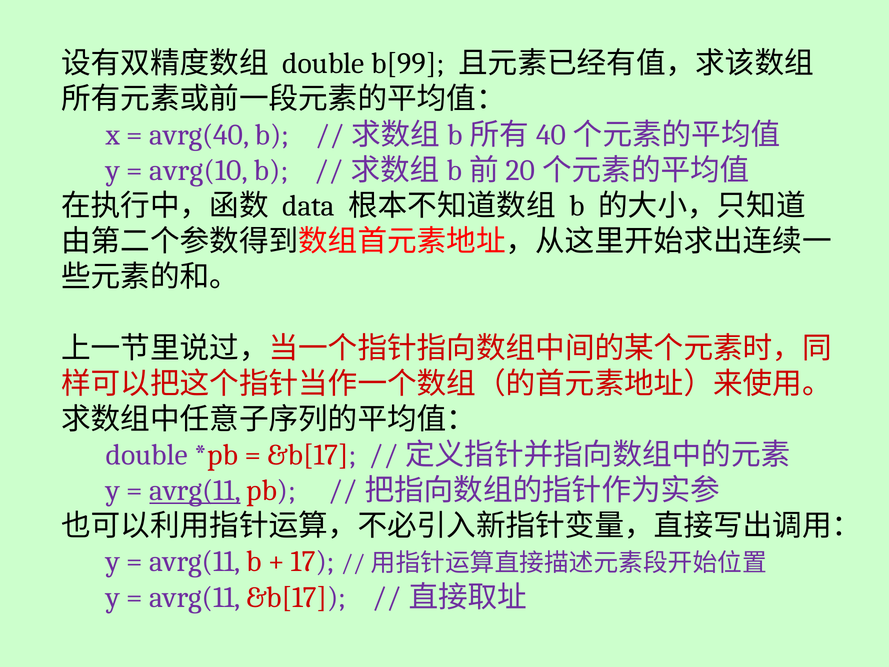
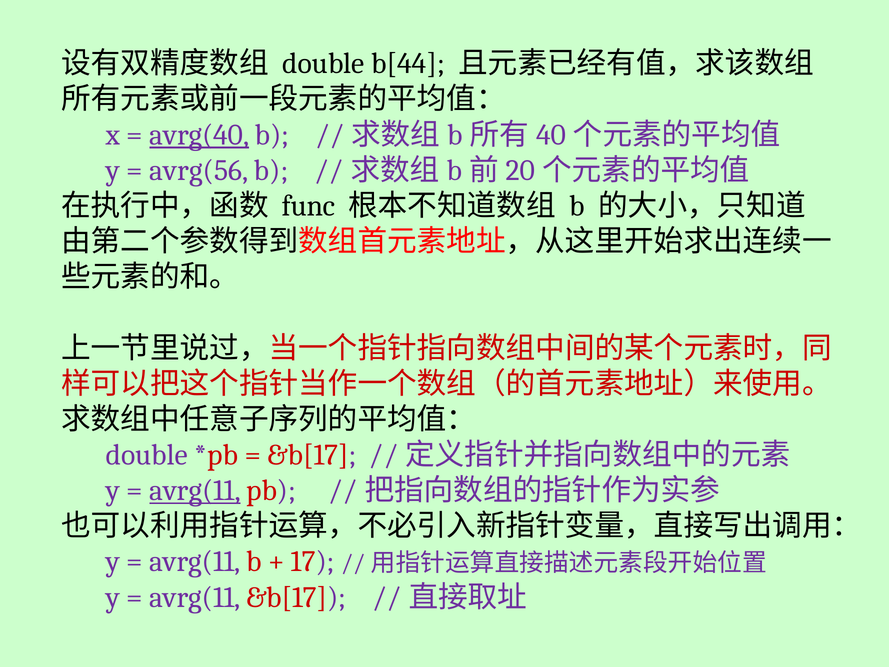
b[99: b[99 -> b[44
avrg(40 underline: none -> present
avrg(10: avrg(10 -> avrg(56
data: data -> func
